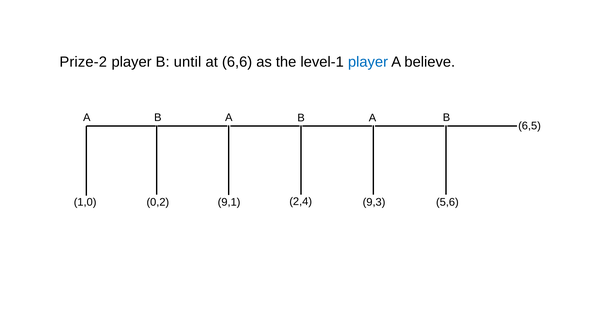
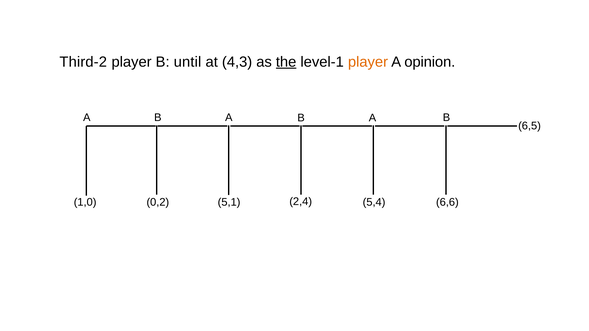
Prize-2: Prize-2 -> Third-2
6,6: 6,6 -> 4,3
the underline: none -> present
player at (368, 62) colour: blue -> orange
believe: believe -> opinion
9,1: 9,1 -> 5,1
9,3: 9,3 -> 5,4
5,6: 5,6 -> 6,6
